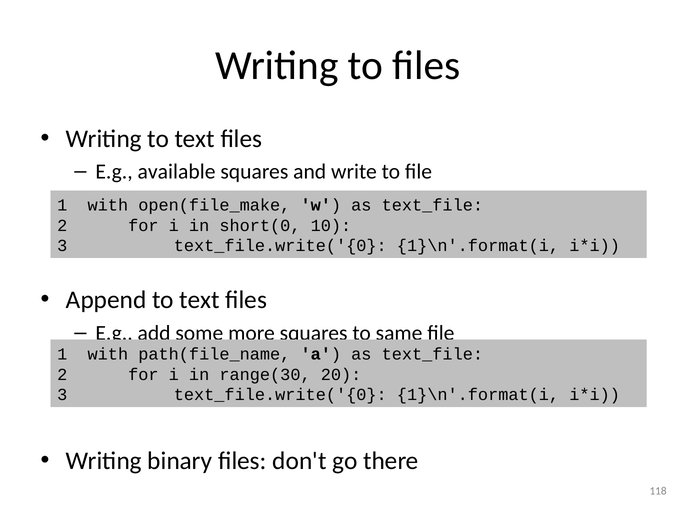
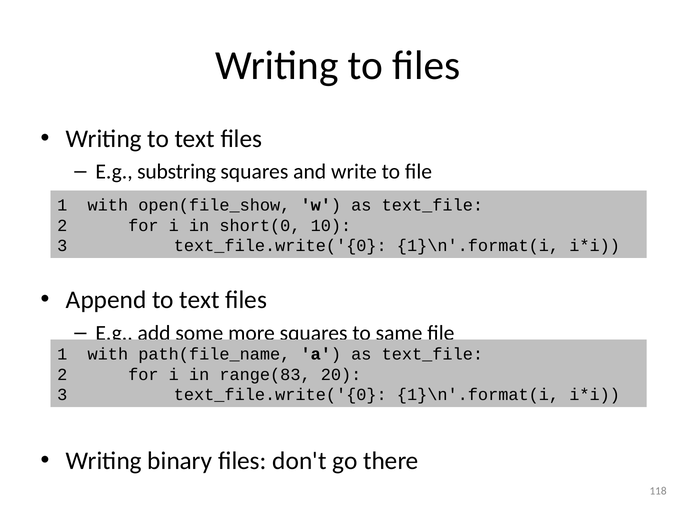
available: available -> substring
open(file_make: open(file_make -> open(file_show
range(30: range(30 -> range(83
